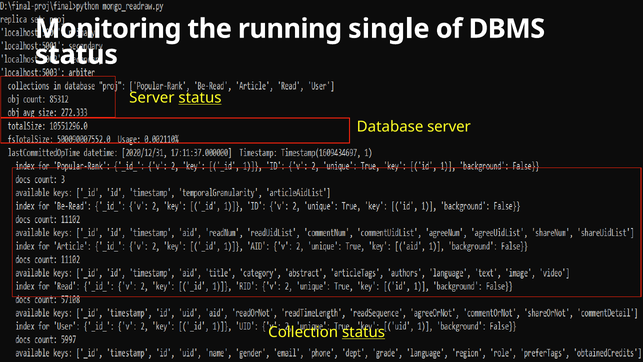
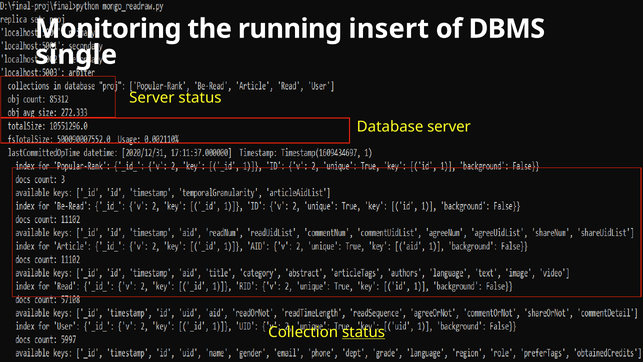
single: single -> insert
status at (76, 55): status -> single
status at (200, 98) underline: present -> none
